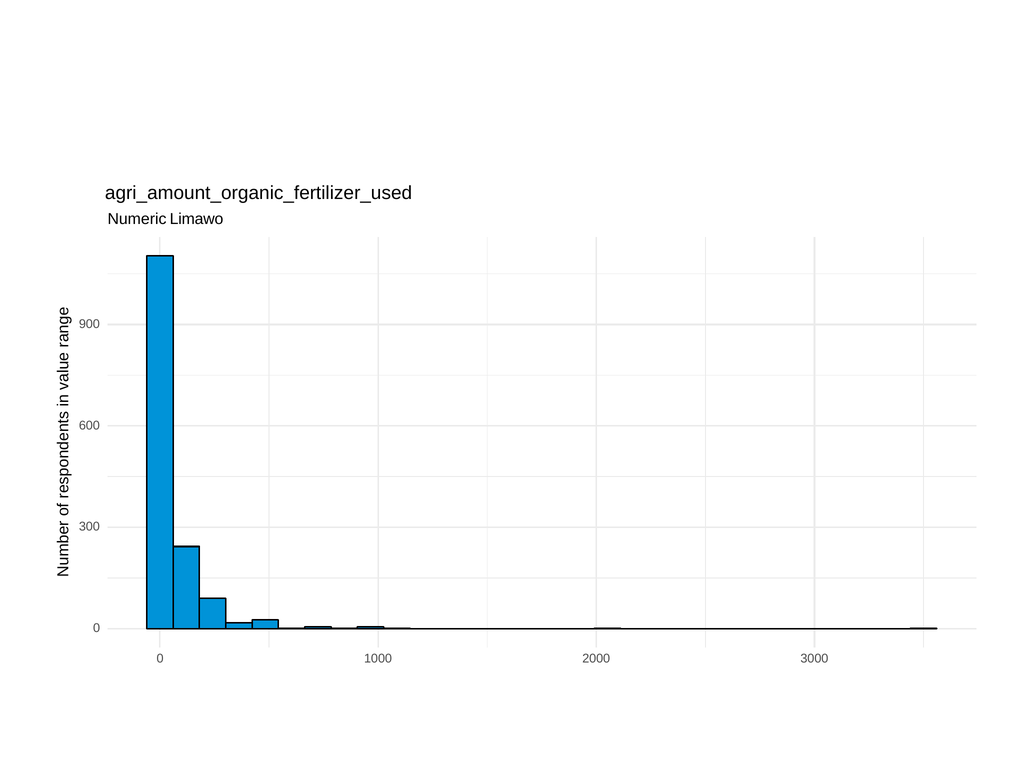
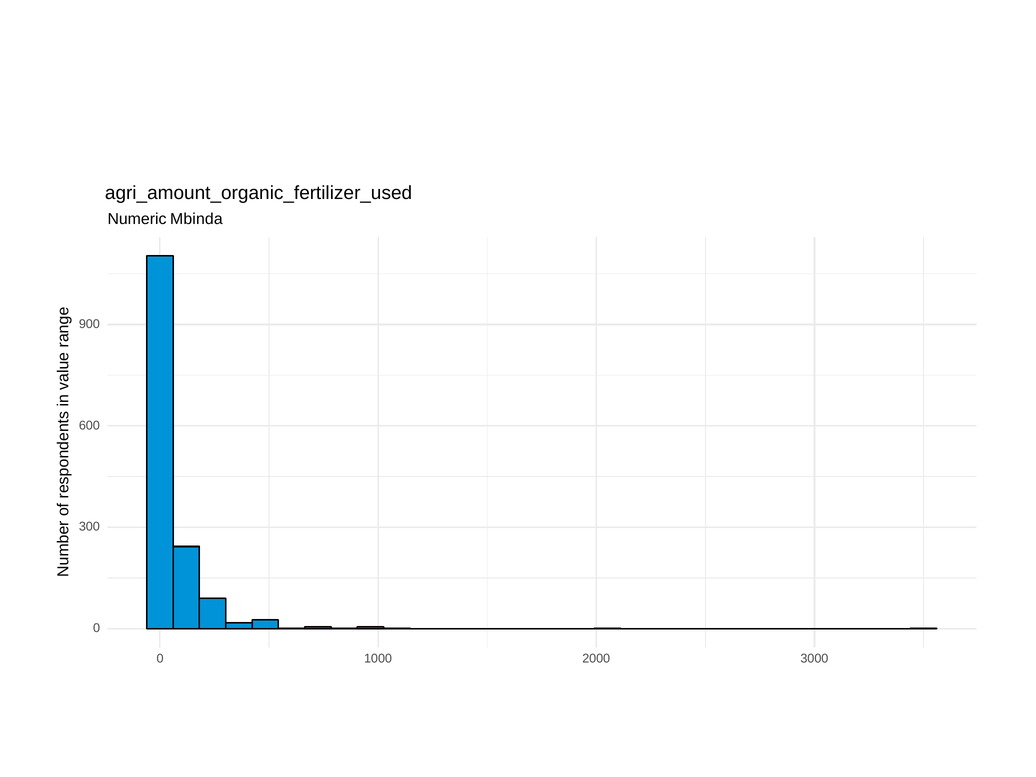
Limawo: Limawo -> Mbinda
